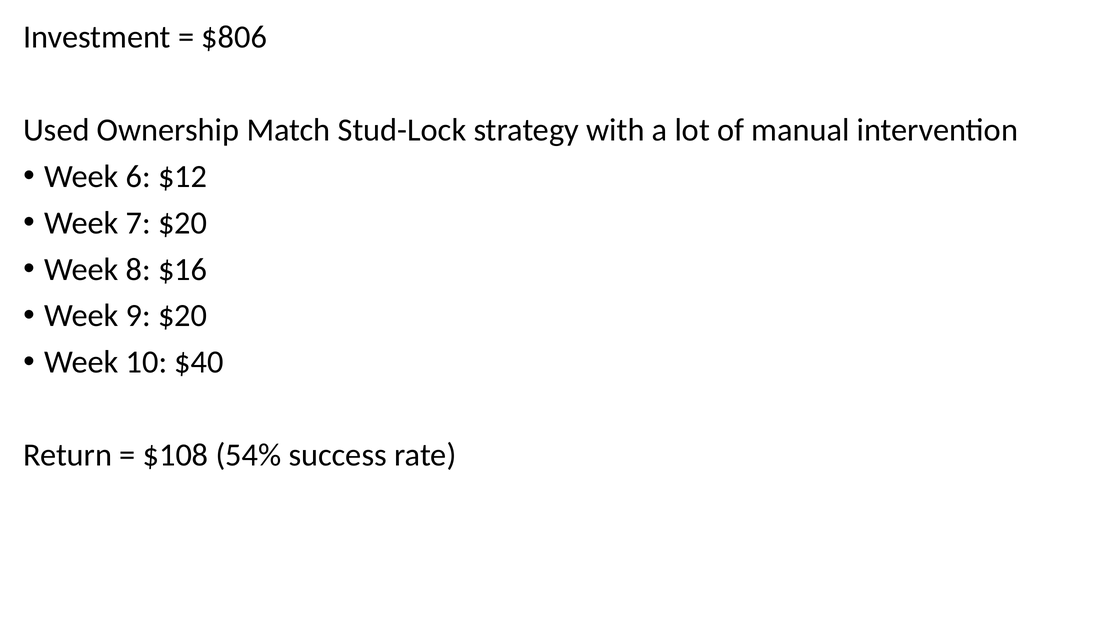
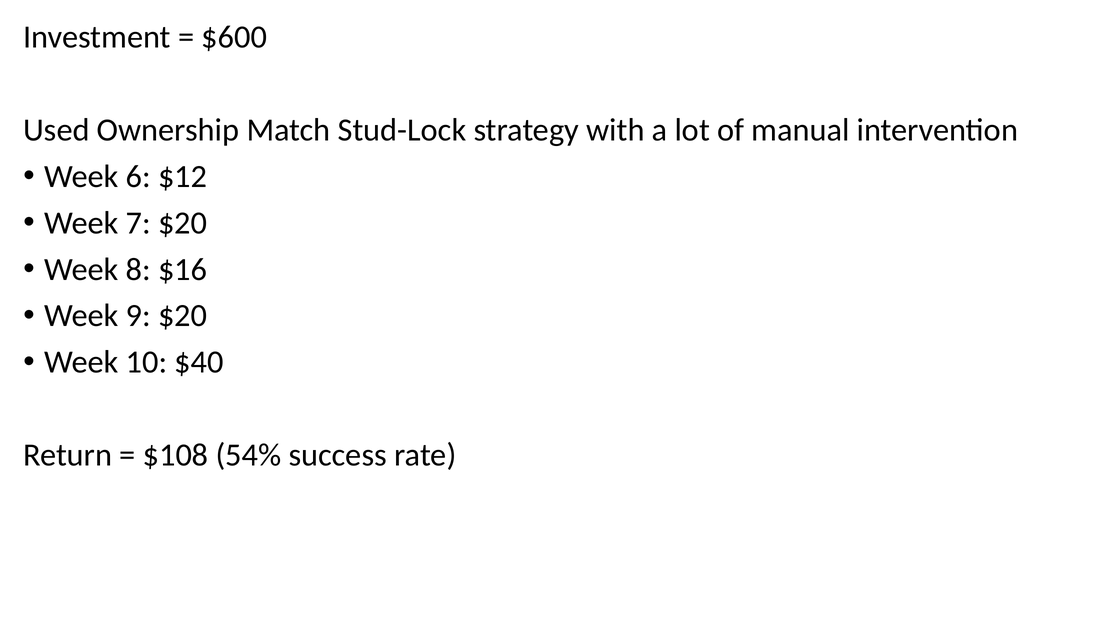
$806: $806 -> $600
